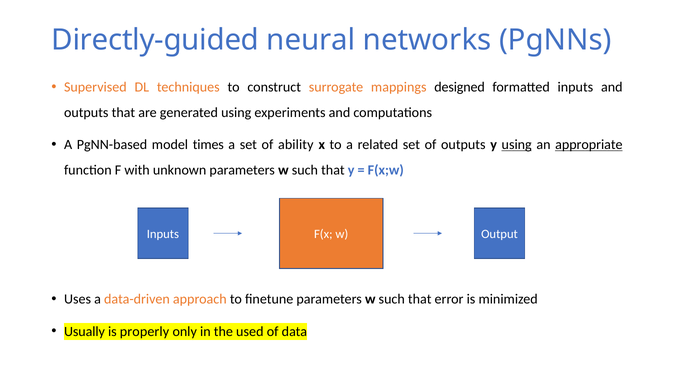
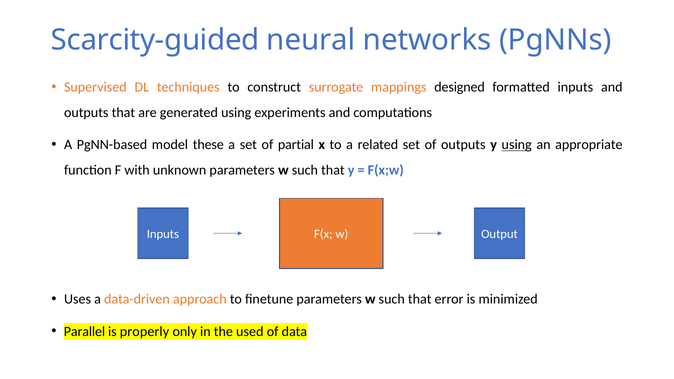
Directly-guided: Directly-guided -> Scarcity-guided
times: times -> these
ability: ability -> partial
appropriate underline: present -> none
Usually: Usually -> Parallel
